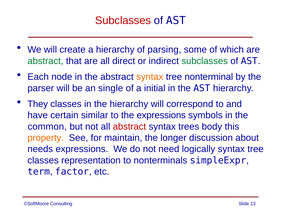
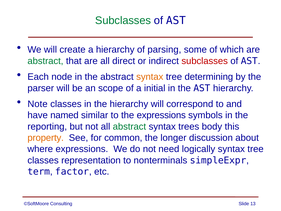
Subclasses at (123, 20) colour: red -> green
subclasses at (205, 61) colour: green -> red
nonterminal: nonterminal -> determining
single: single -> scope
They: They -> Note
certain: certain -> named
common: common -> reporting
abstract at (129, 126) colour: red -> green
maintain: maintain -> common
needs: needs -> where
